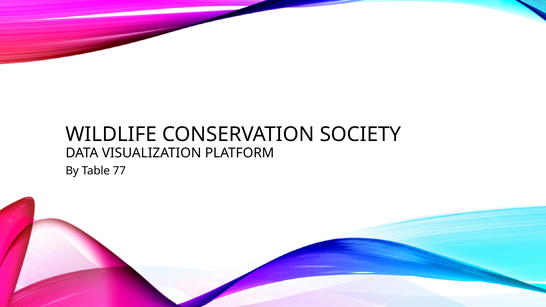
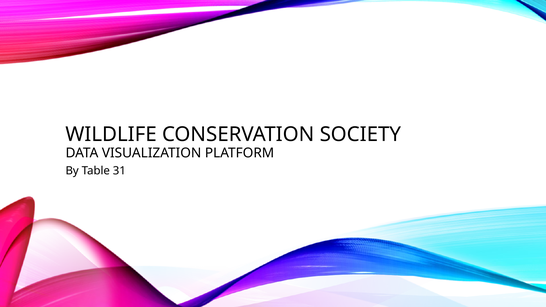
77: 77 -> 31
